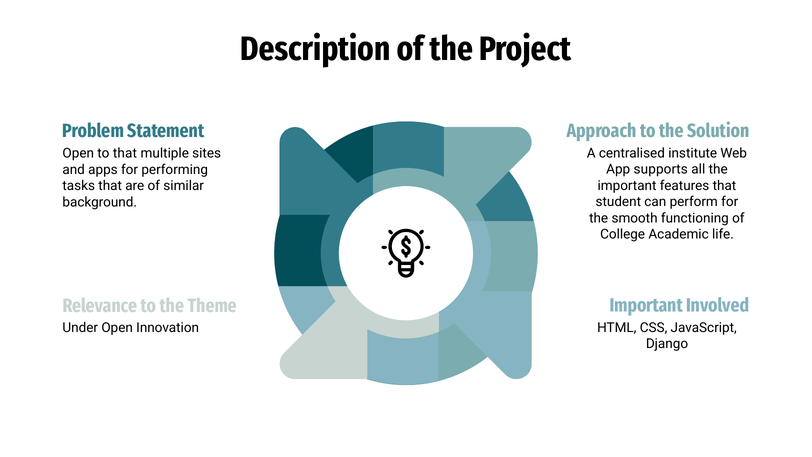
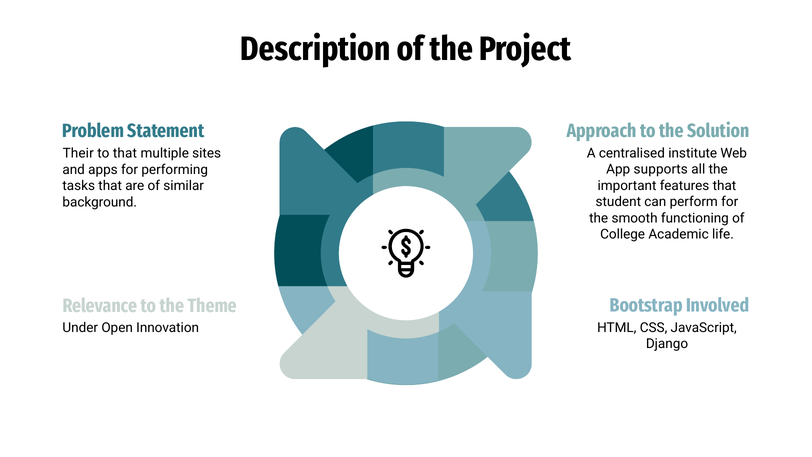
Open at (78, 153): Open -> Their
Important at (646, 305): Important -> Bootstrap
